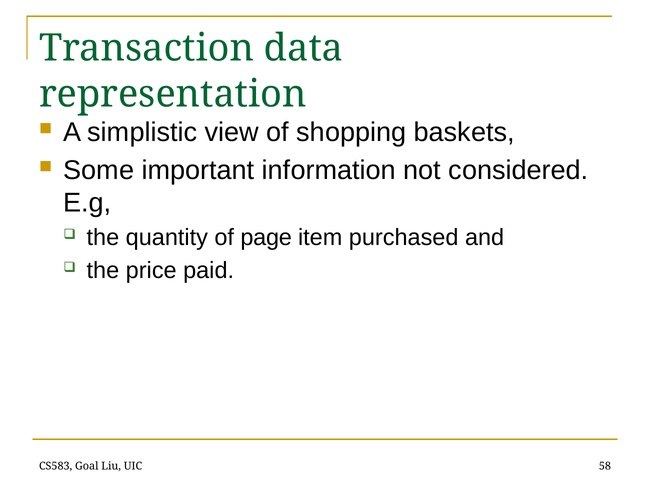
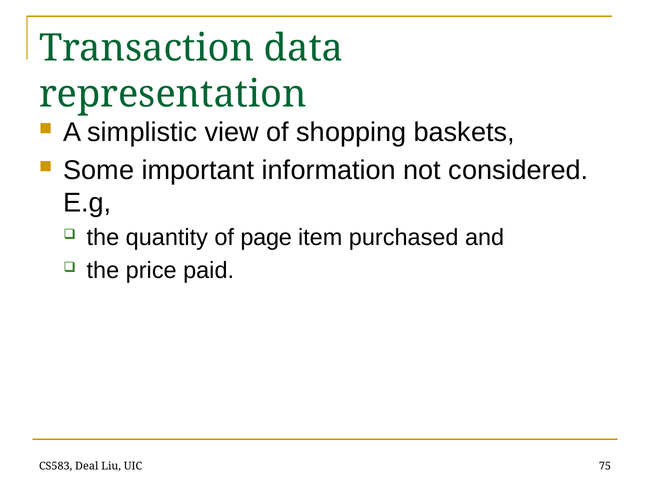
Goal: Goal -> Deal
58: 58 -> 75
